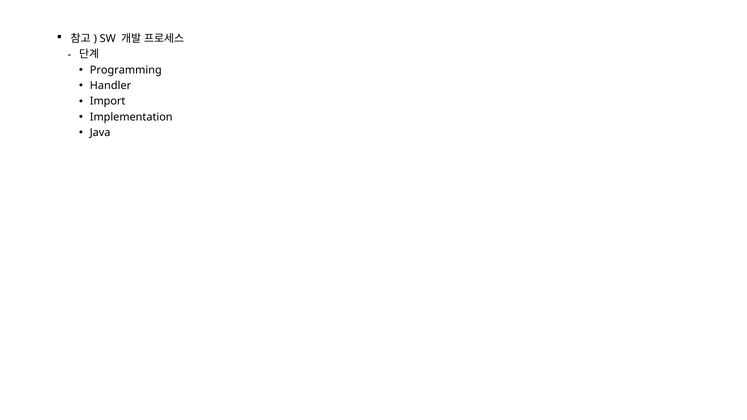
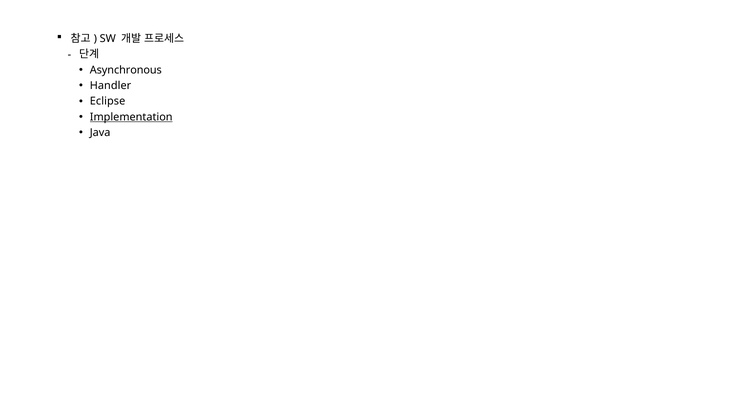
Programming: Programming -> Asynchronous
Import: Import -> Eclipse
Implementation underline: none -> present
